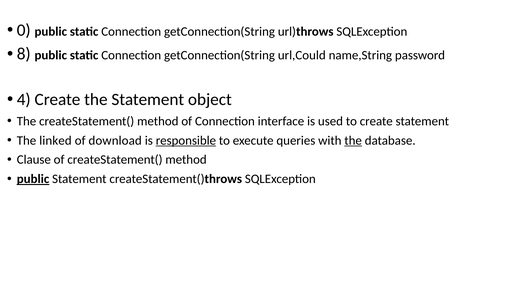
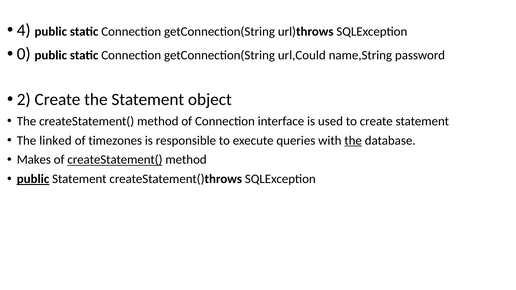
0: 0 -> 4
8: 8 -> 0
4: 4 -> 2
download: download -> timezones
responsible underline: present -> none
Clause: Clause -> Makes
createStatement( at (115, 160) underline: none -> present
